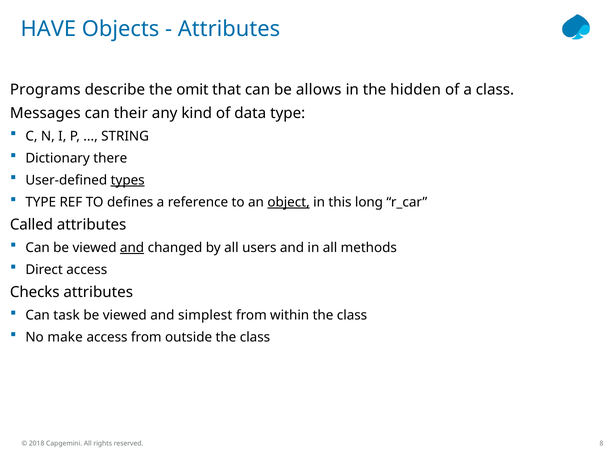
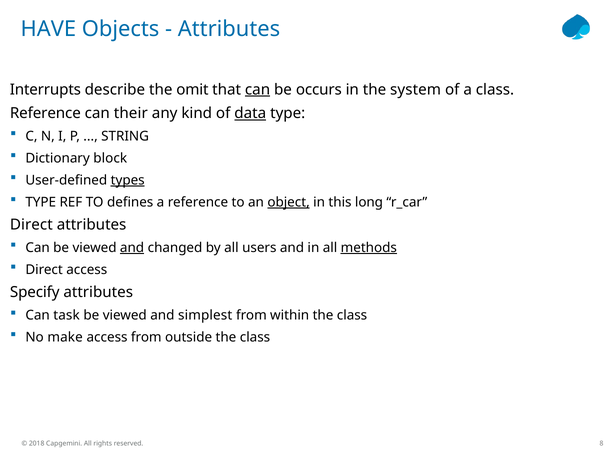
Programs: Programs -> Interrupts
can at (258, 89) underline: none -> present
allows: allows -> occurs
hidden: hidden -> system
Messages at (45, 113): Messages -> Reference
data underline: none -> present
there: there -> block
Called at (31, 224): Called -> Direct
methods underline: none -> present
Checks: Checks -> Specify
